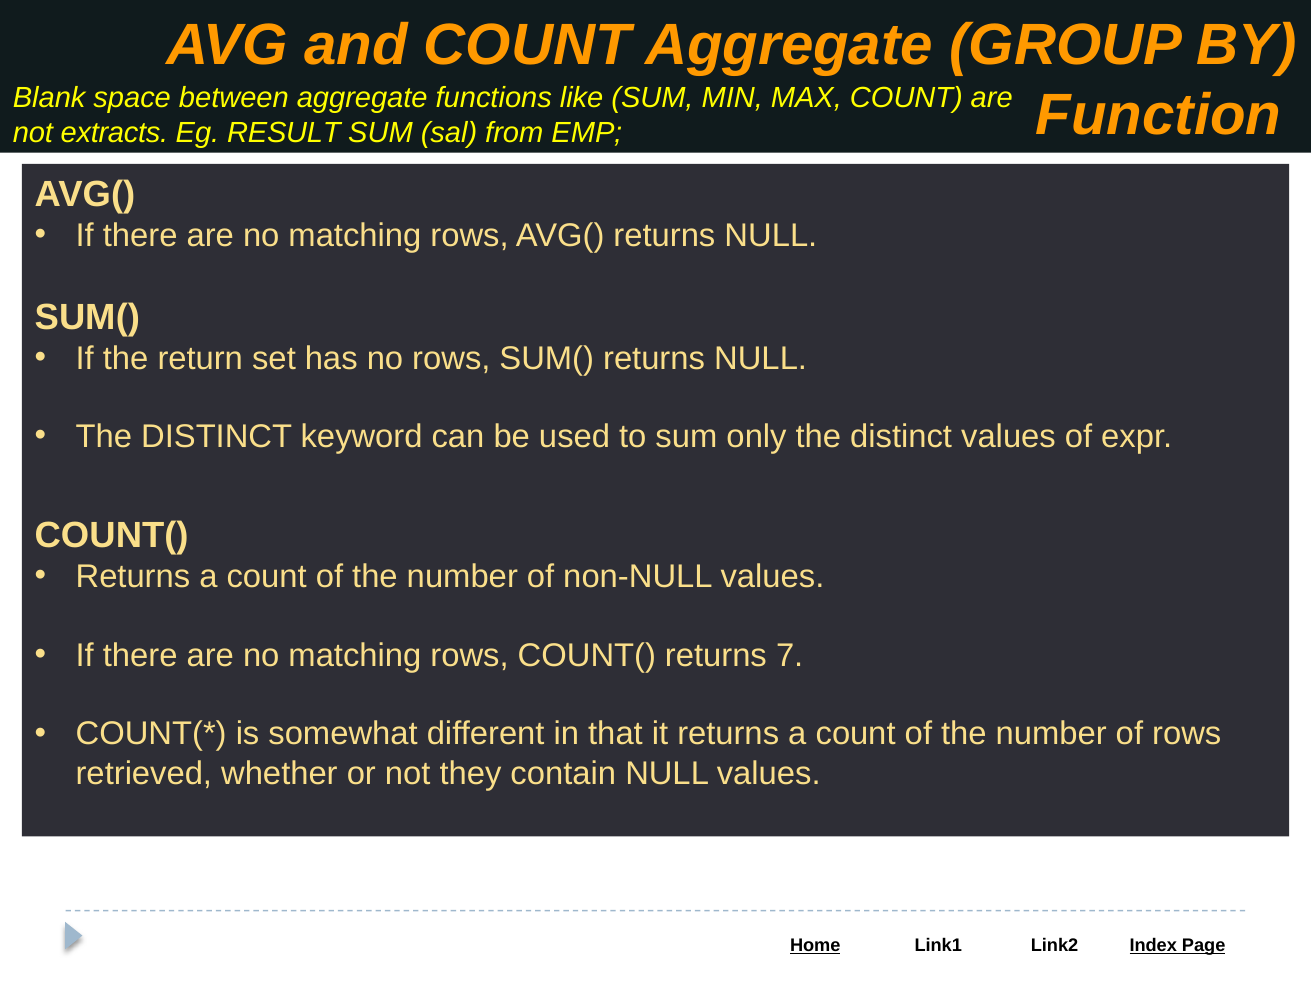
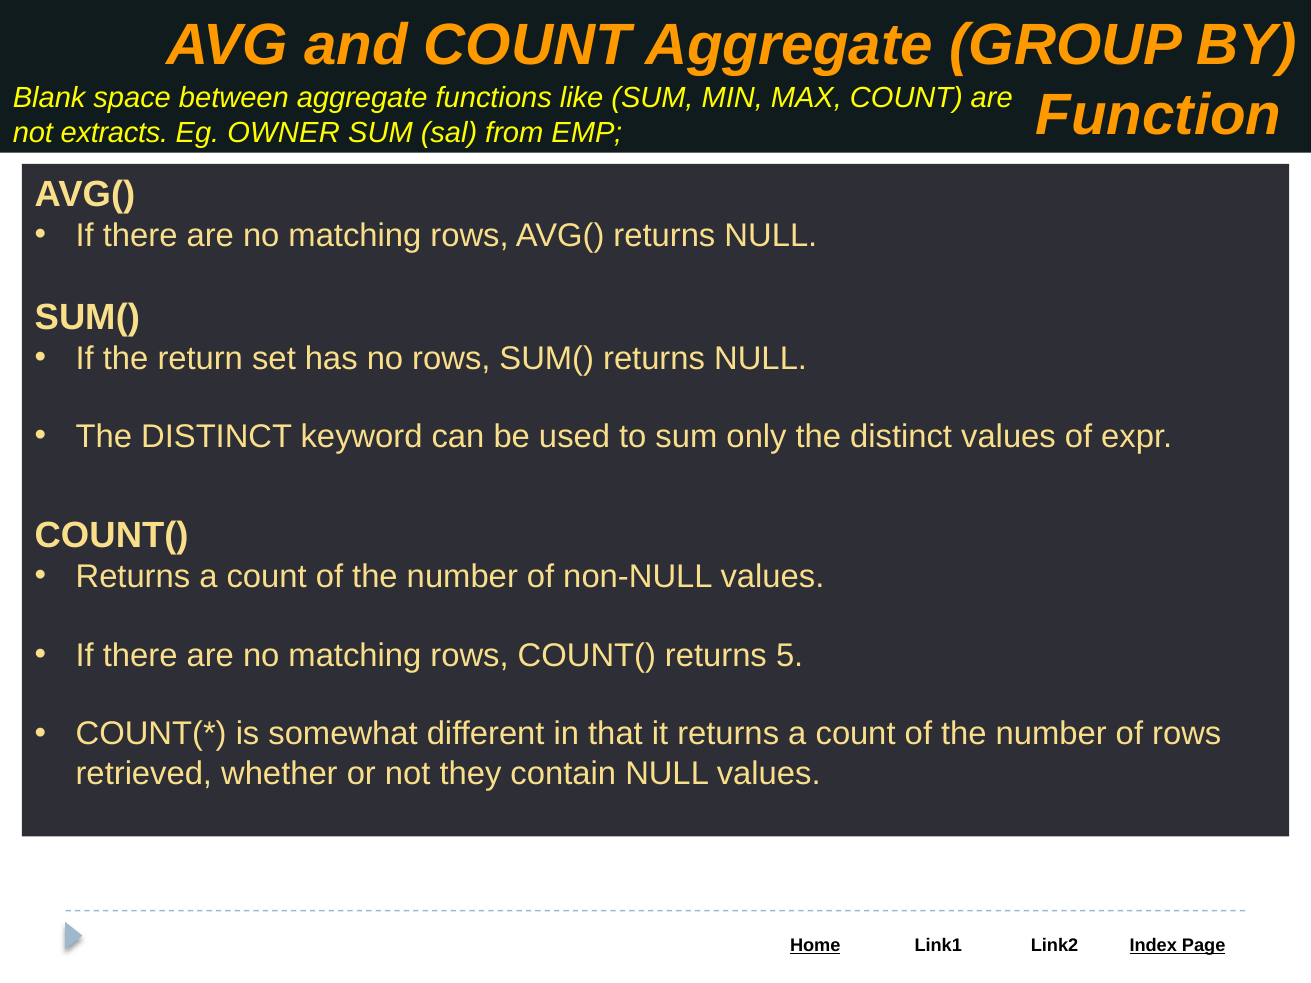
RESULT: RESULT -> OWNER
7: 7 -> 5
